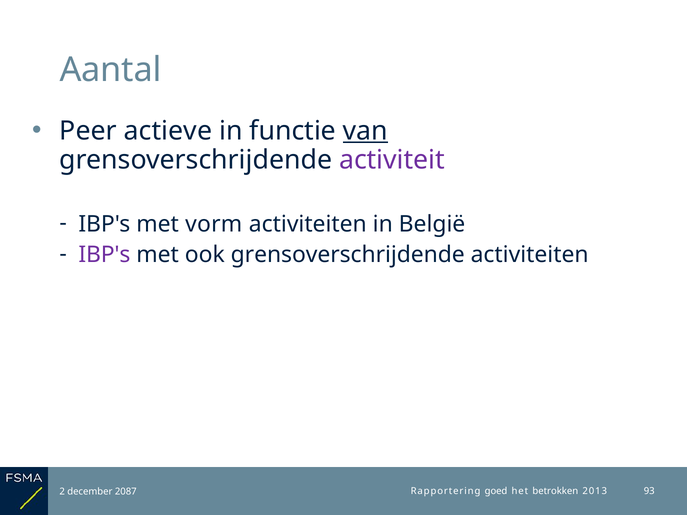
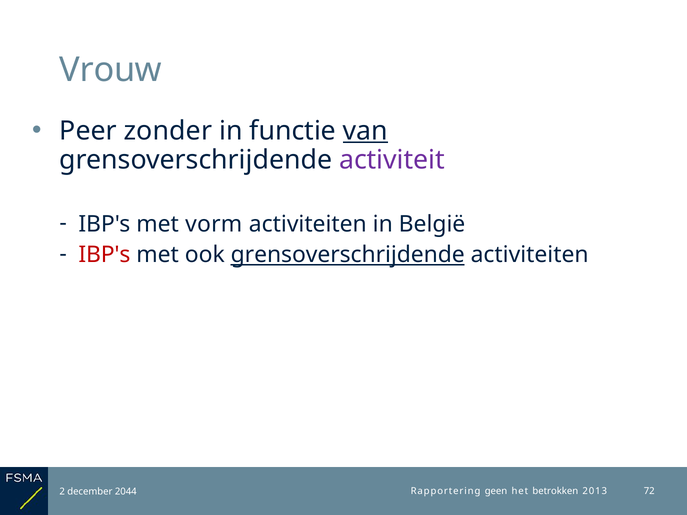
Aantal: Aantal -> Vrouw
actieve: actieve -> zonder
IBP's at (104, 255) colour: purple -> red
grensoverschrijdende at (348, 255) underline: none -> present
goed: goed -> geen
93: 93 -> 72
2087: 2087 -> 2044
